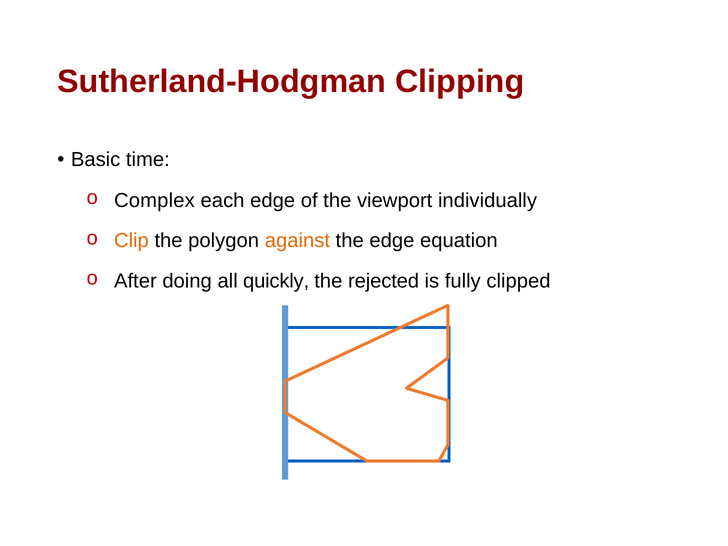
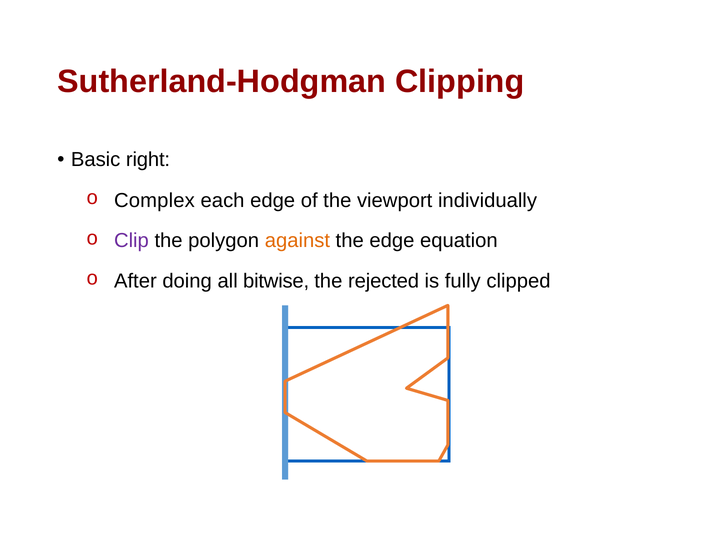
time: time -> right
Clip colour: orange -> purple
quickly: quickly -> bitwise
